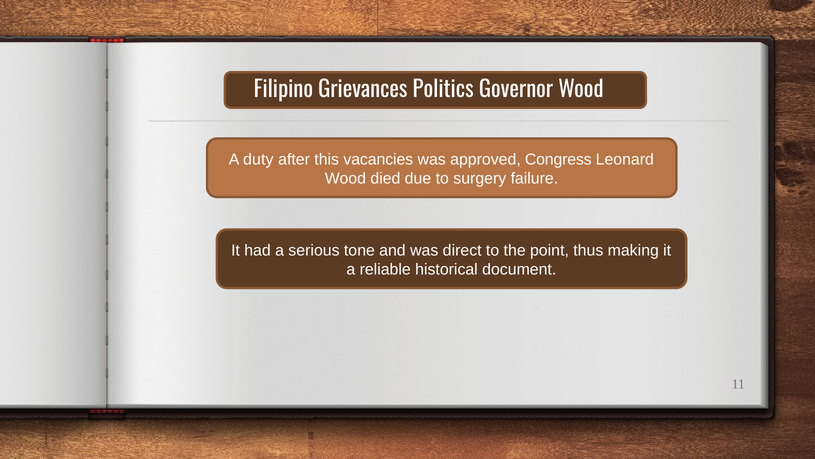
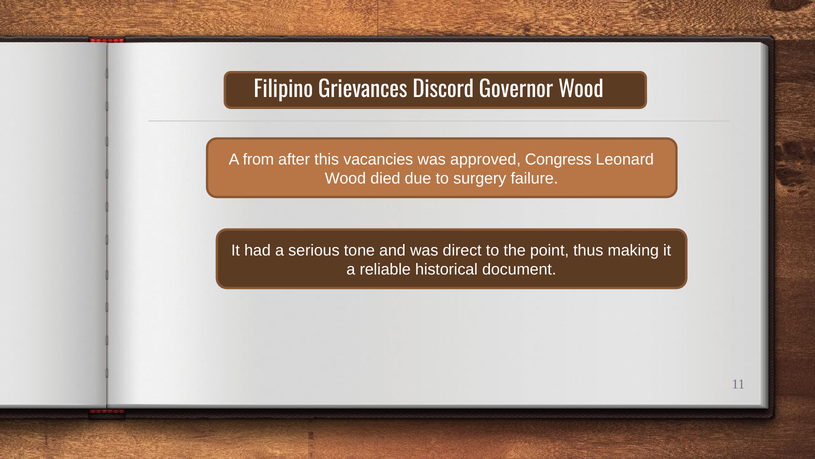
Politics: Politics -> Discord
duty: duty -> from
